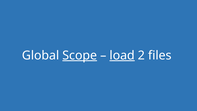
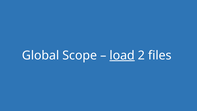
Scope underline: present -> none
